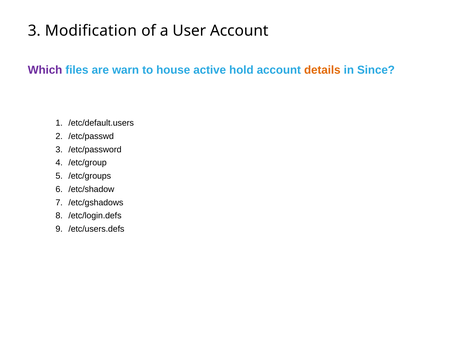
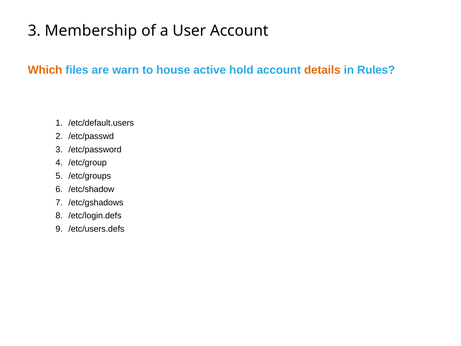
Modification: Modification -> Membership
Which colour: purple -> orange
Since: Since -> Rules
